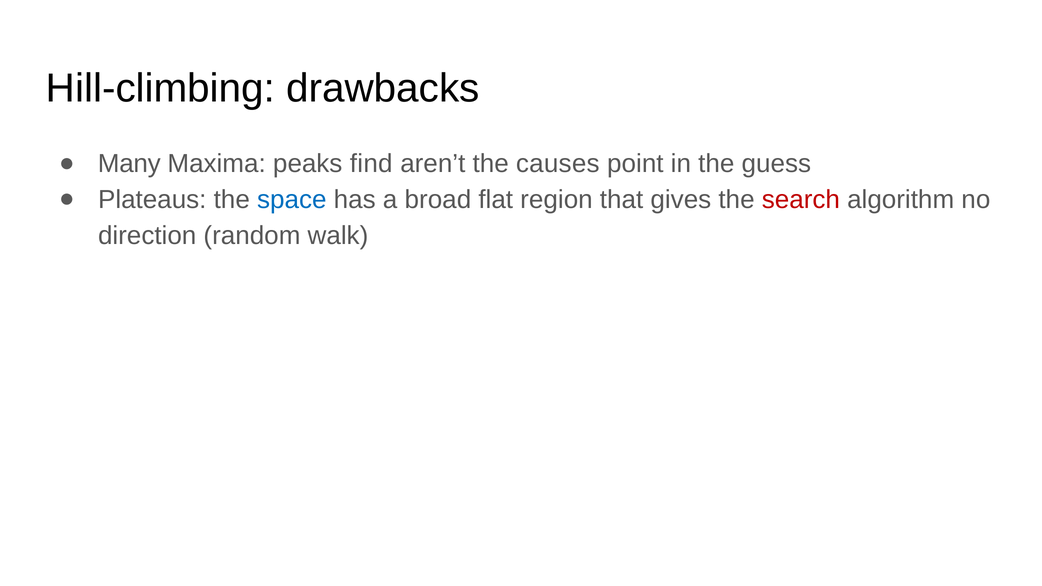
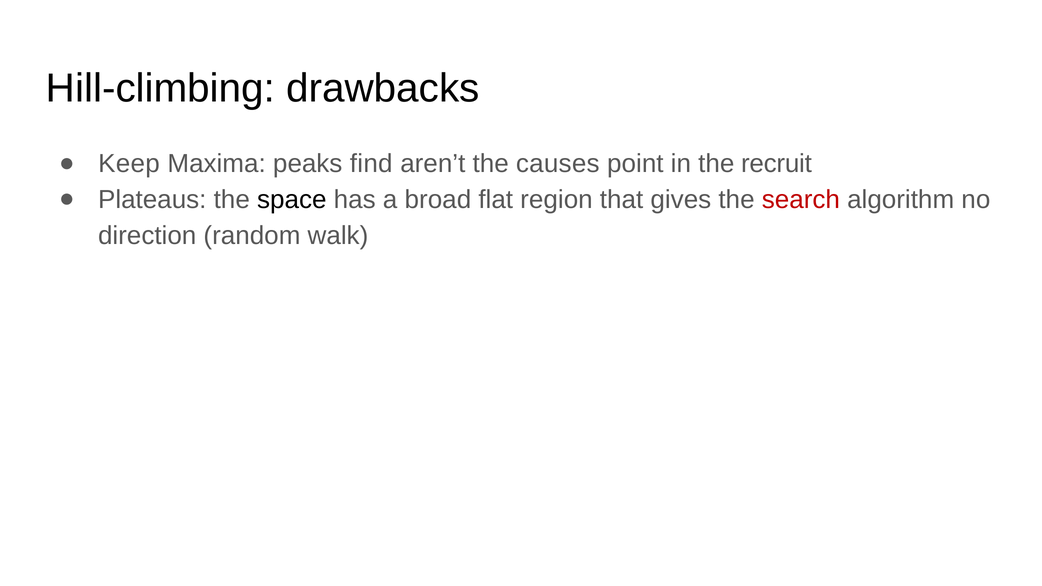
Many: Many -> Keep
guess: guess -> recruit
space colour: blue -> black
